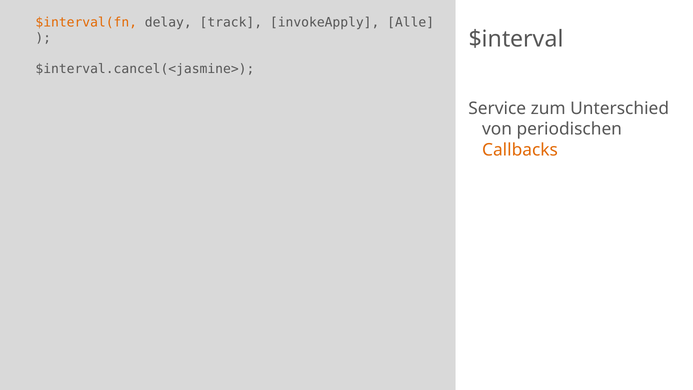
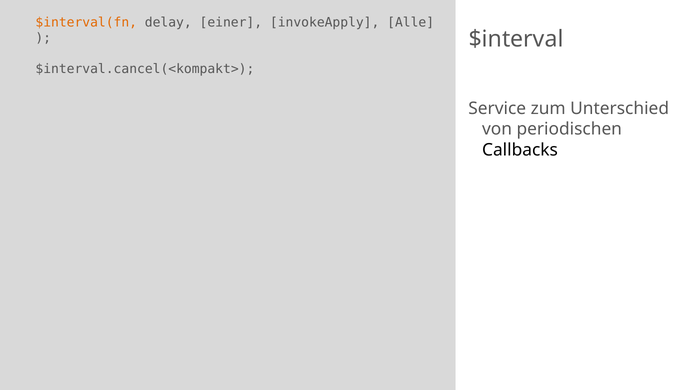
track: track -> einer
$interval.cancel(<jasmine>: $interval.cancel(<jasmine> -> $interval.cancel(<kompakt>
Callbacks colour: orange -> black
